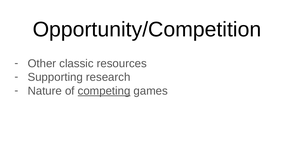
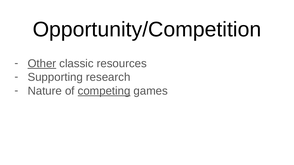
Other underline: none -> present
